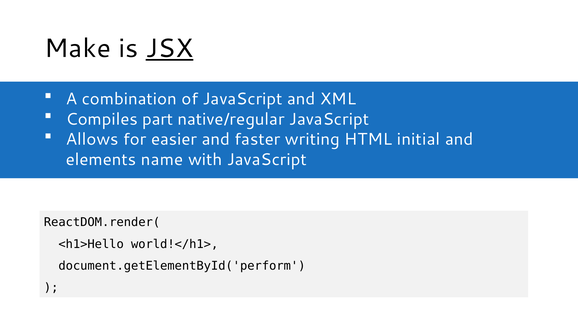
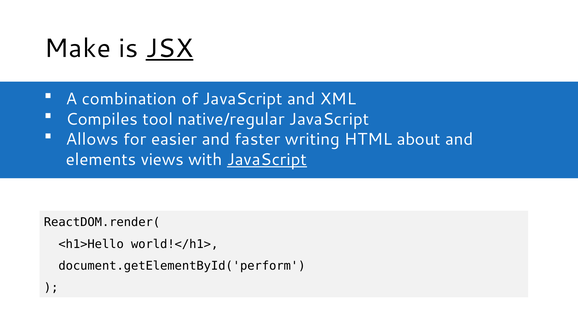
part: part -> tool
initial: initial -> about
name: name -> views
JavaScript at (267, 160) underline: none -> present
